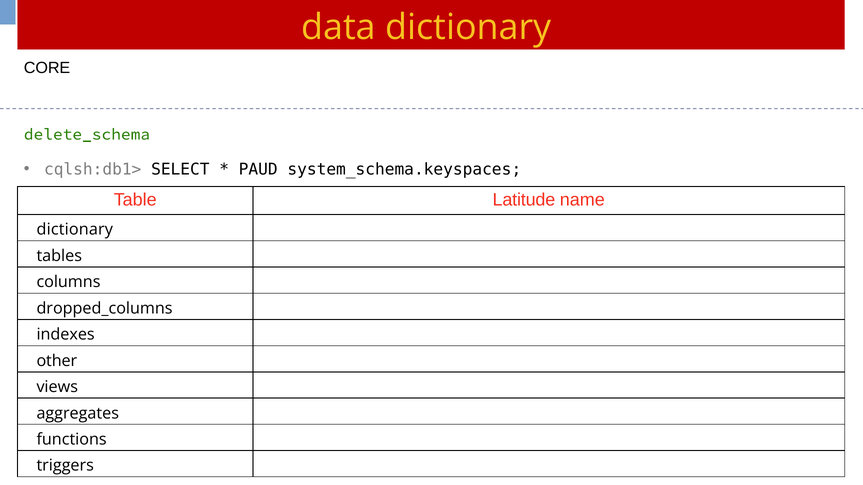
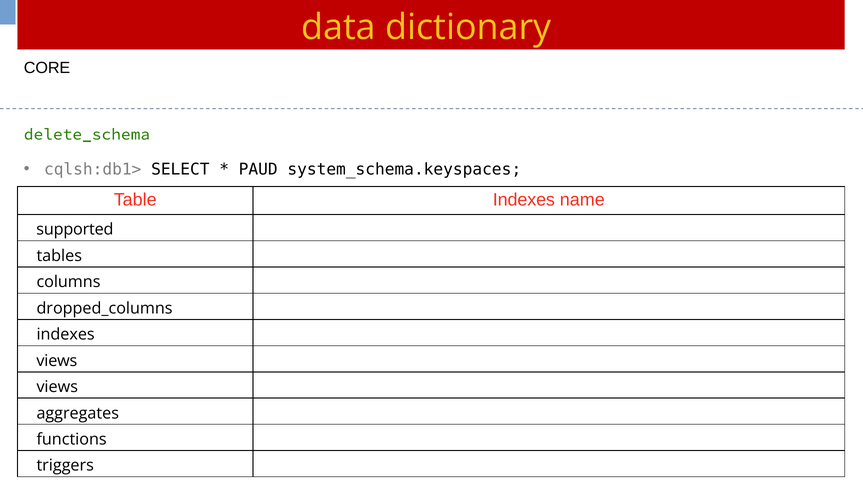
Table Latitude: Latitude -> Indexes
dictionary at (75, 230): dictionary -> supported
other at (57, 361): other -> views
